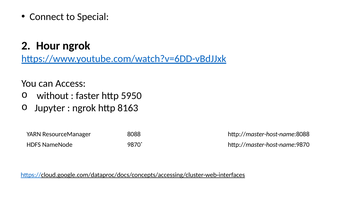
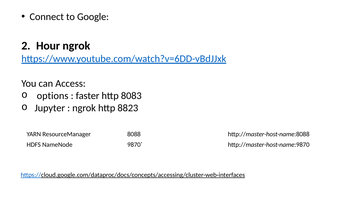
Special: Special -> Google
without: without -> options
5950: 5950 -> 8083
8163: 8163 -> 8823
